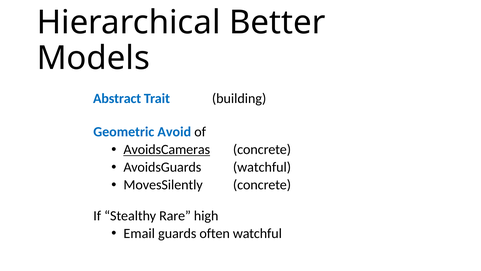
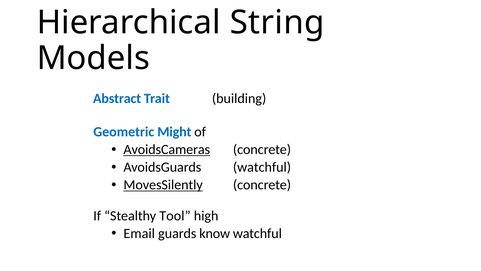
Better: Better -> String
Avoid: Avoid -> Might
MovesSilently underline: none -> present
Rare: Rare -> Tool
often: often -> know
